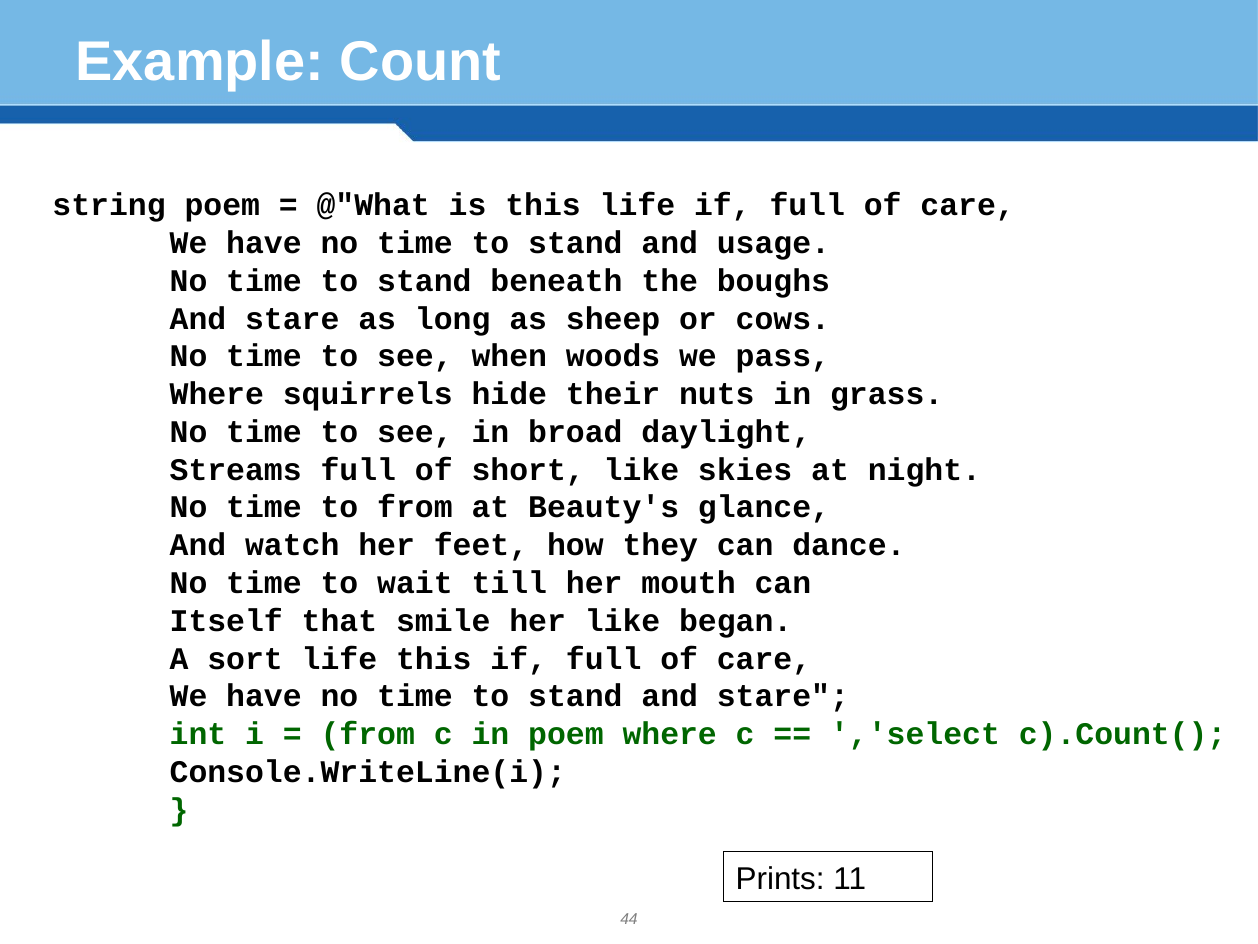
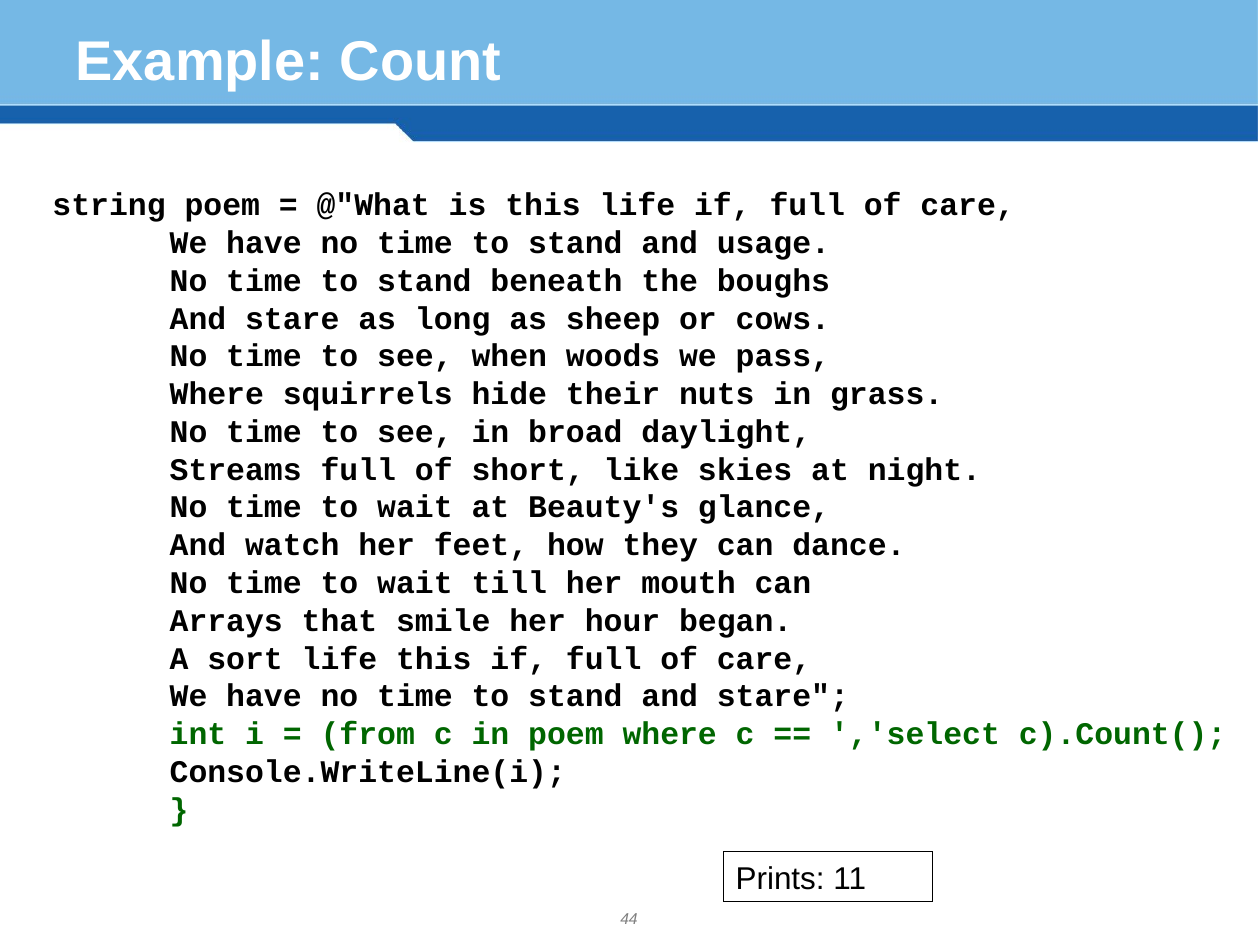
from at (415, 507): from -> wait
Itself: Itself -> Arrays
her like: like -> hour
